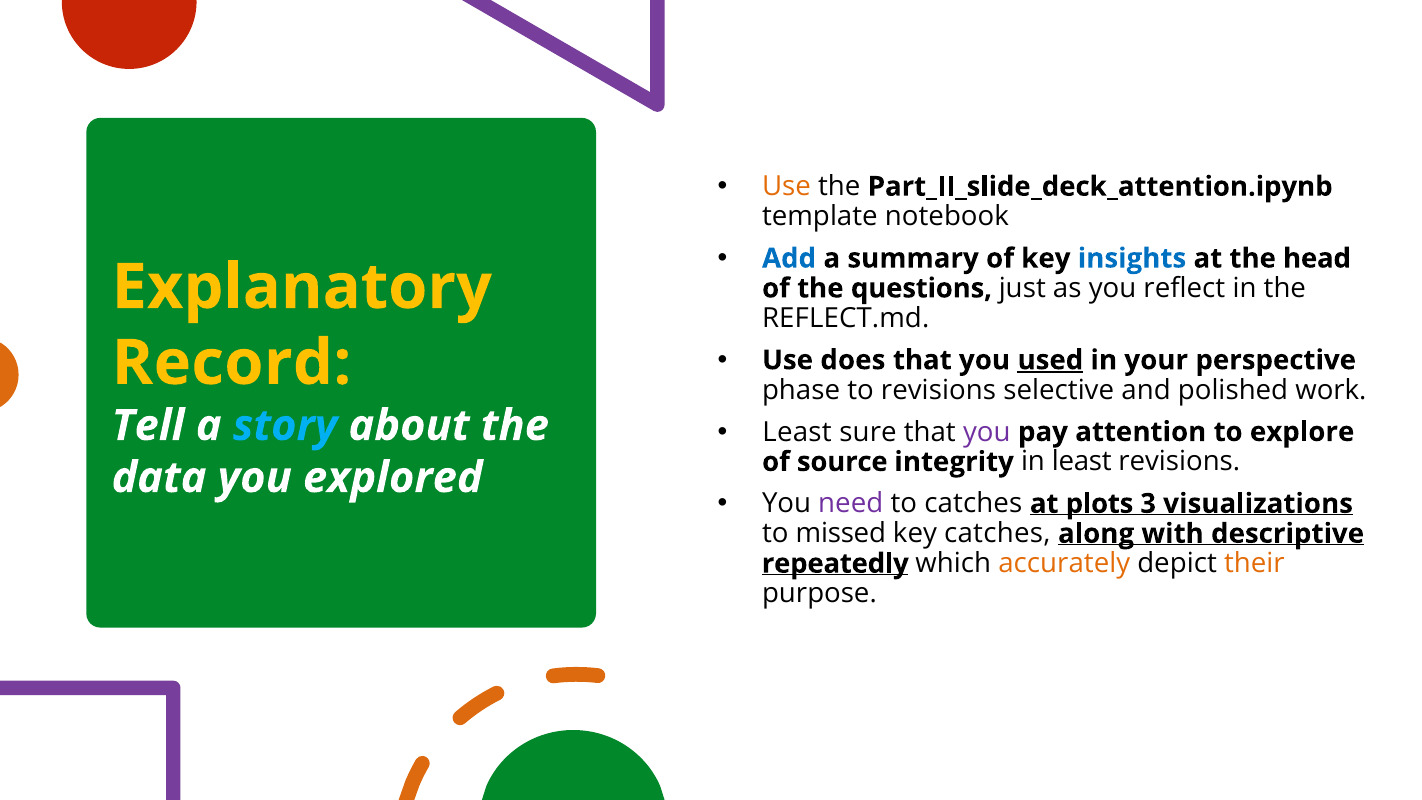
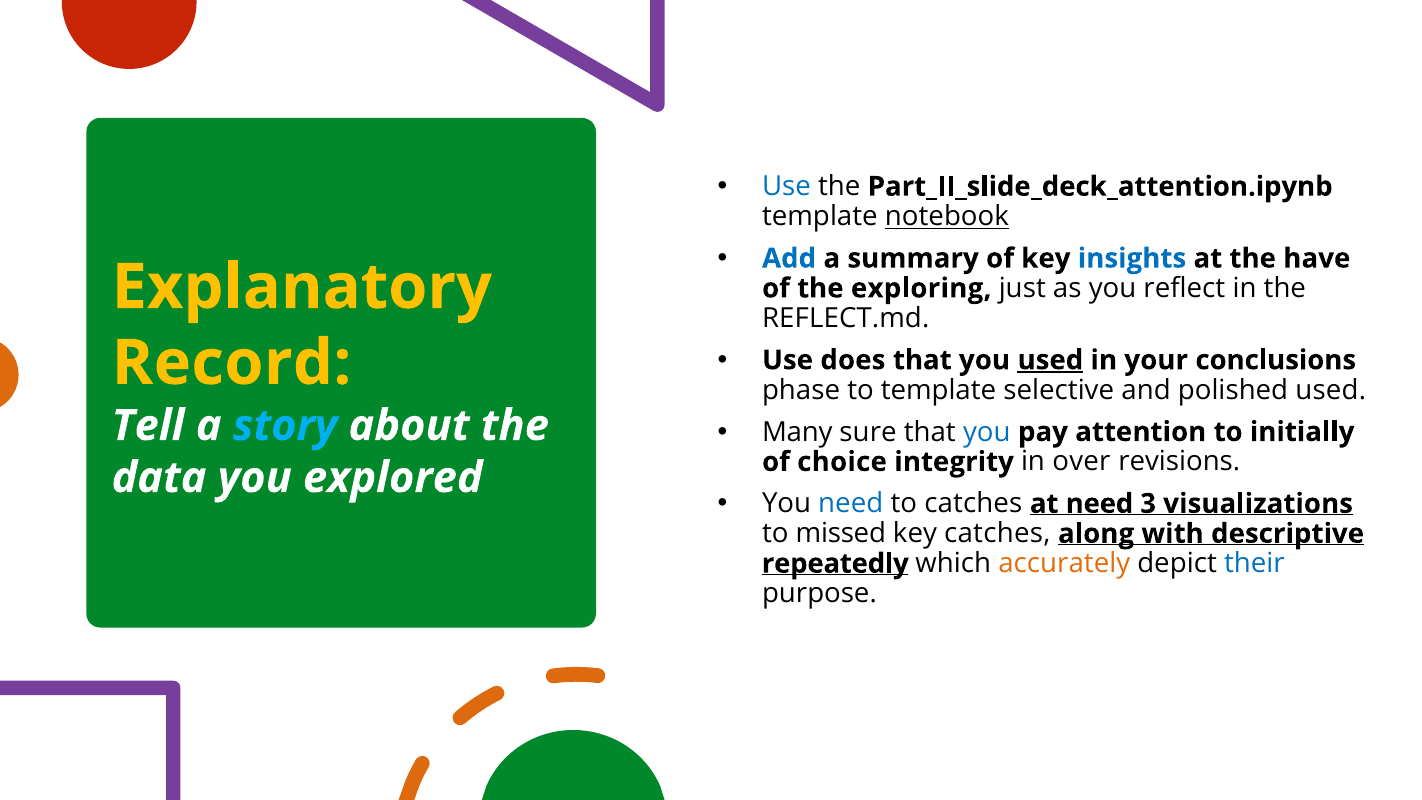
Use at (787, 187) colour: orange -> blue
notebook underline: none -> present
head: head -> have
questions: questions -> exploring
perspective: perspective -> conclusions
to revisions: revisions -> template
polished work: work -> used
Least at (797, 432): Least -> Many
you at (987, 432) colour: purple -> blue
explore: explore -> initially
source: source -> choice
in least: least -> over
need at (851, 504) colour: purple -> blue
at plots: plots -> need
their colour: orange -> blue
